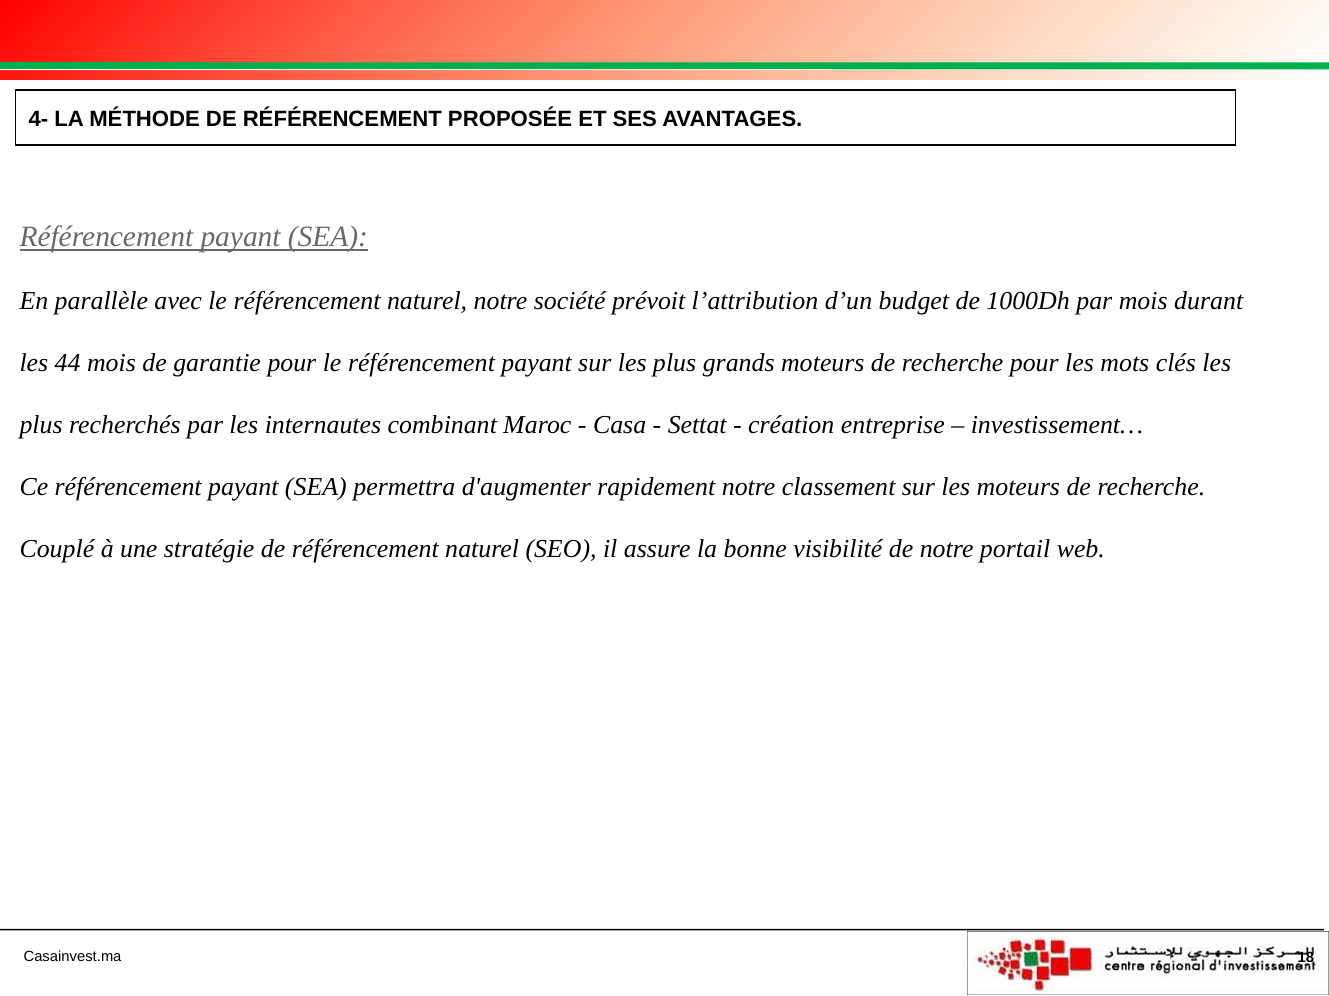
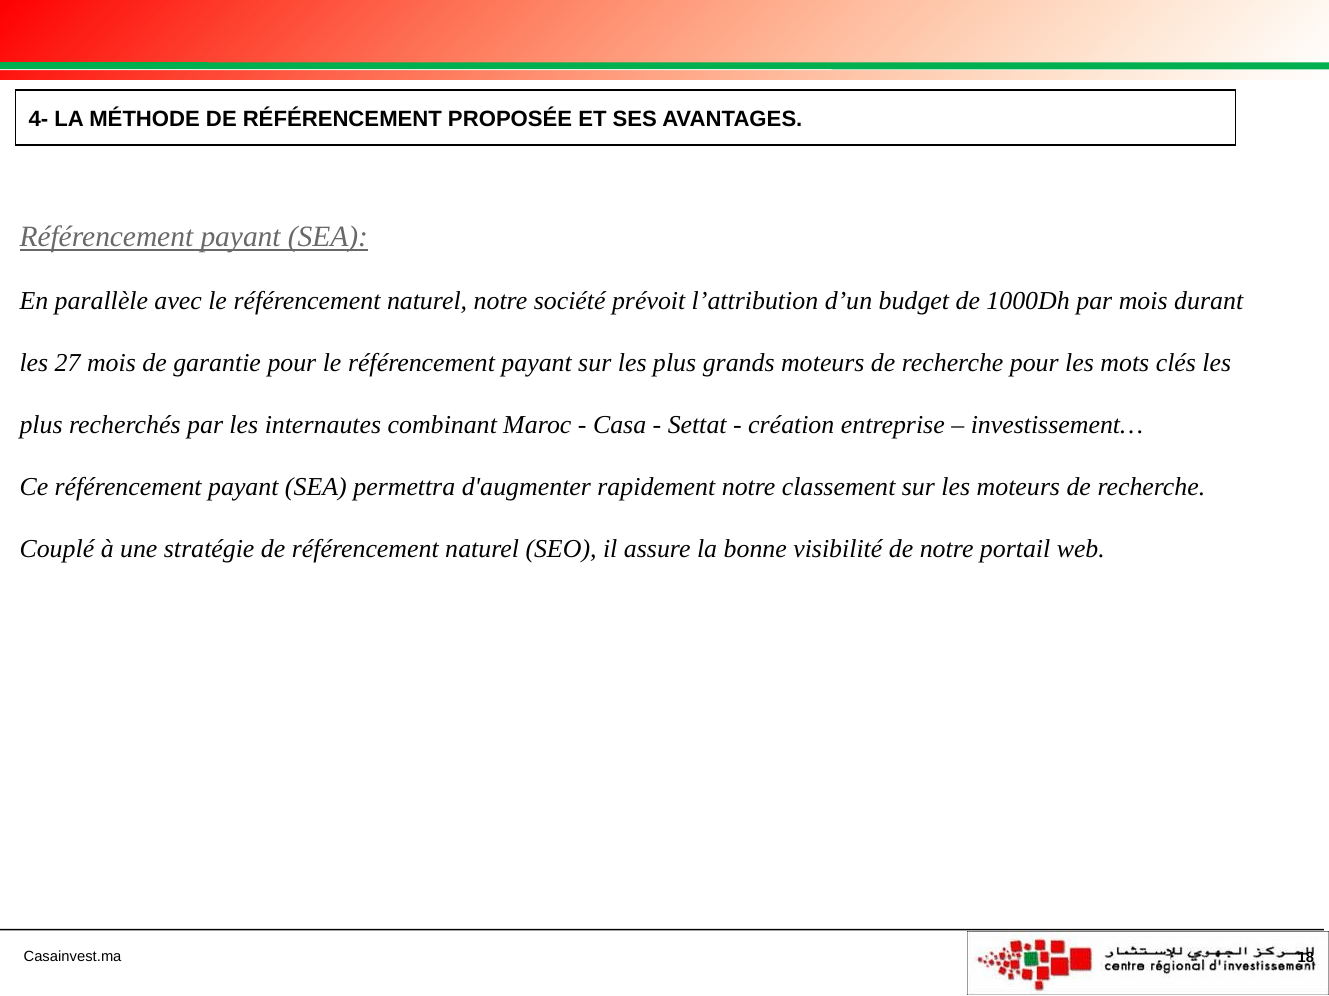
44: 44 -> 27
